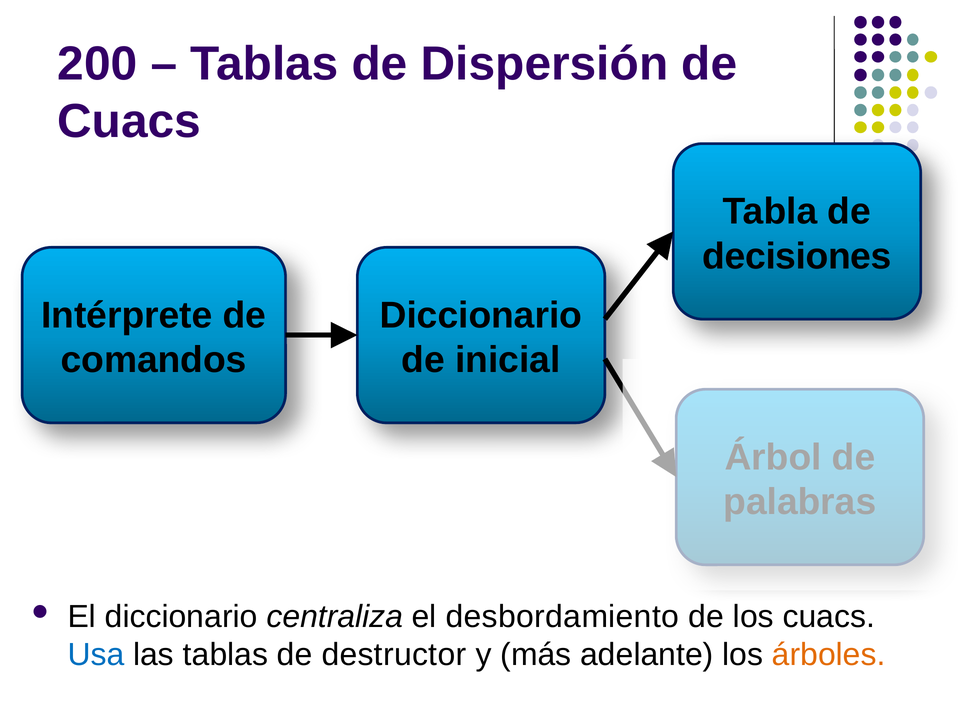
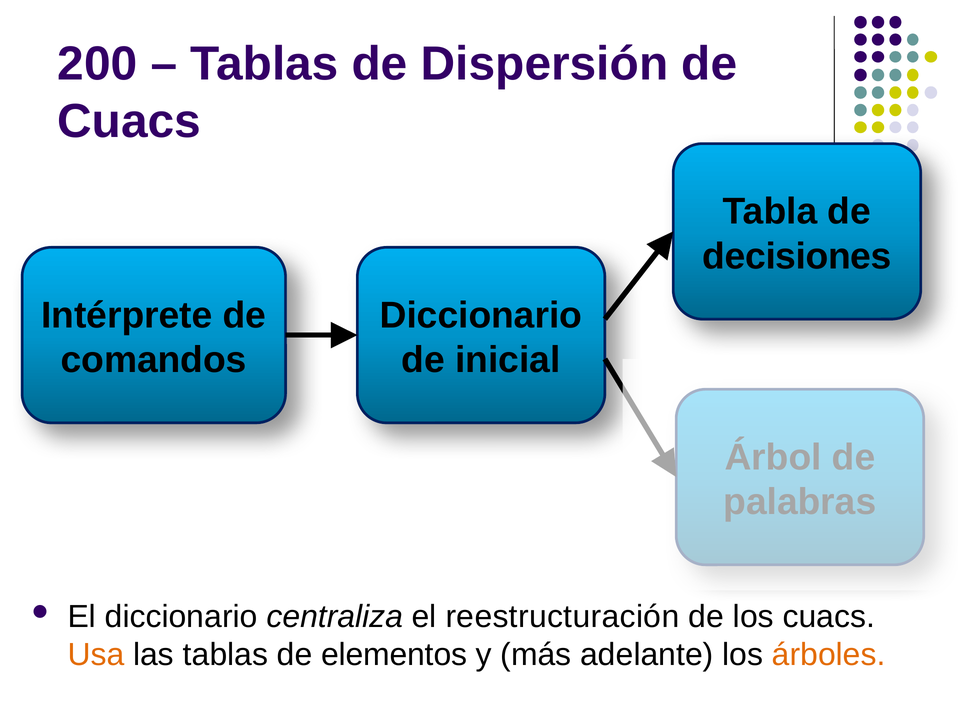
desbordamiento: desbordamiento -> reestructuración
Usa colour: blue -> orange
destructor: destructor -> elementos
